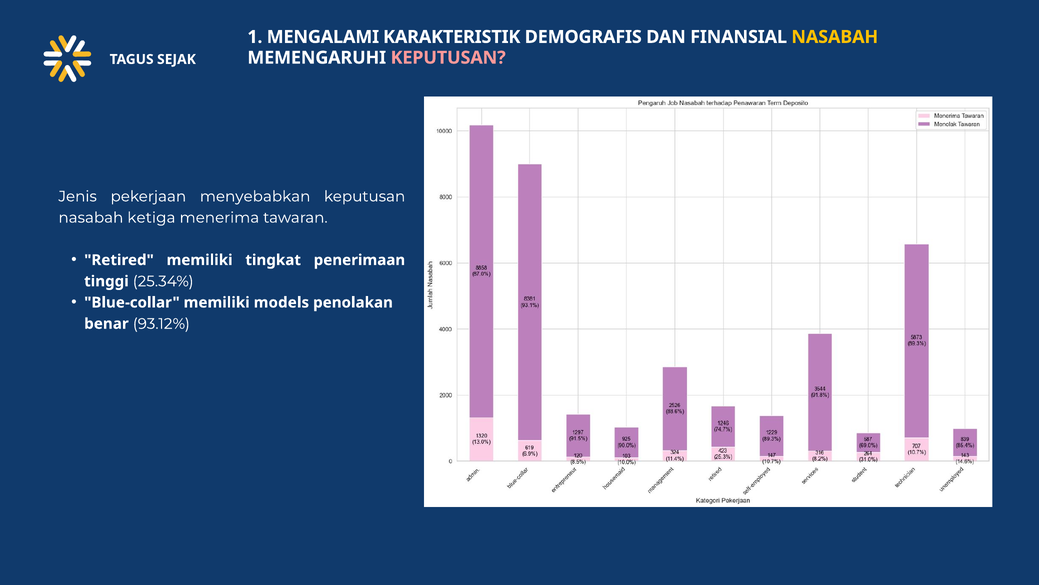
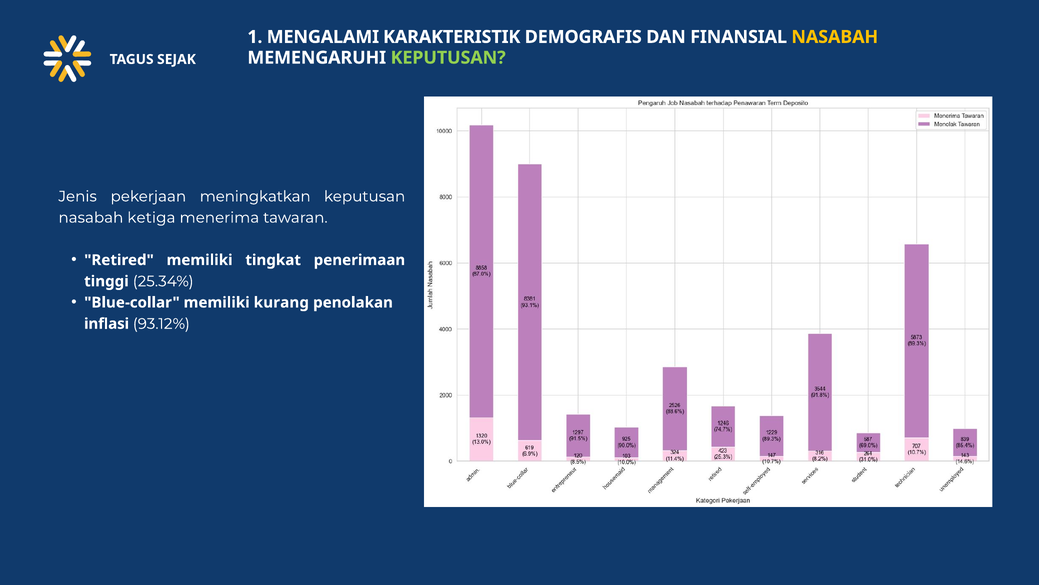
KEPUTUSAN at (448, 58) colour: pink -> light green
menyebabkan: menyebabkan -> meningkatkan
models: models -> kurang
benar: benar -> inflasi
